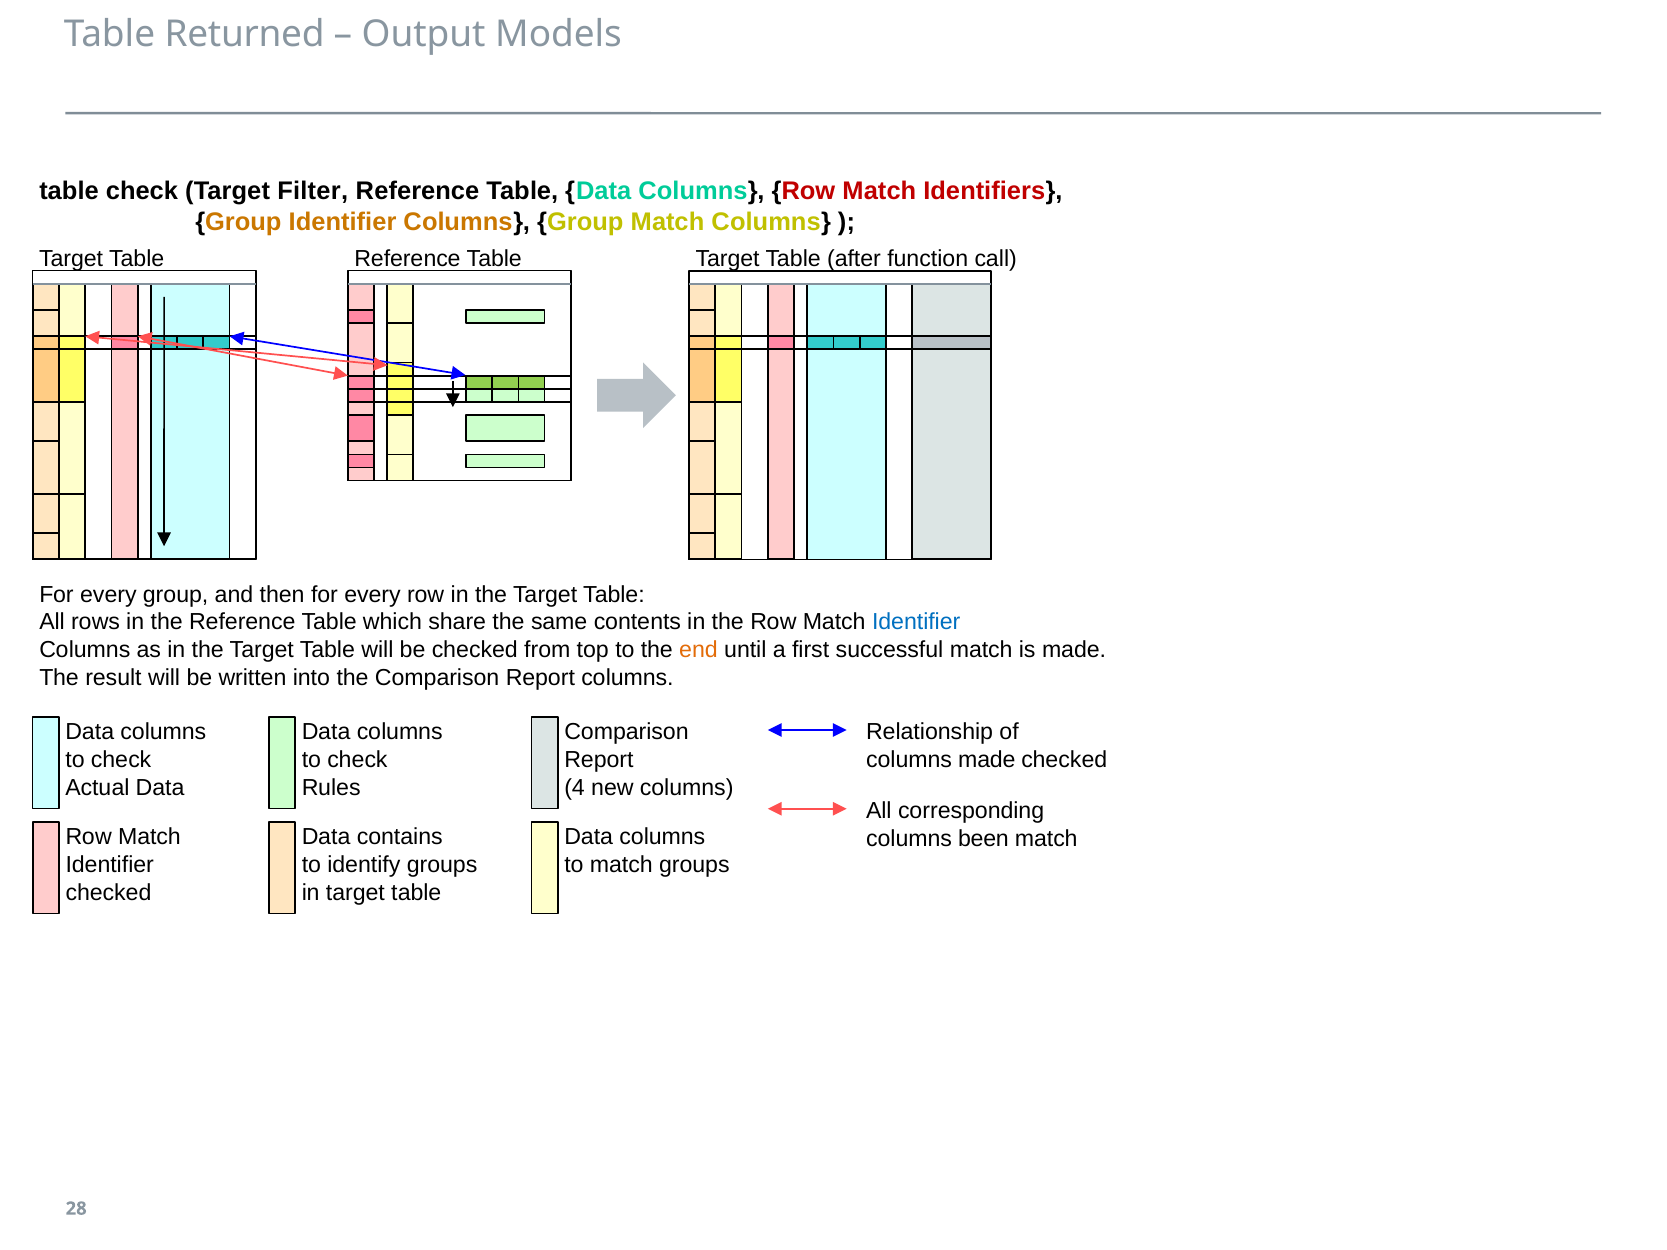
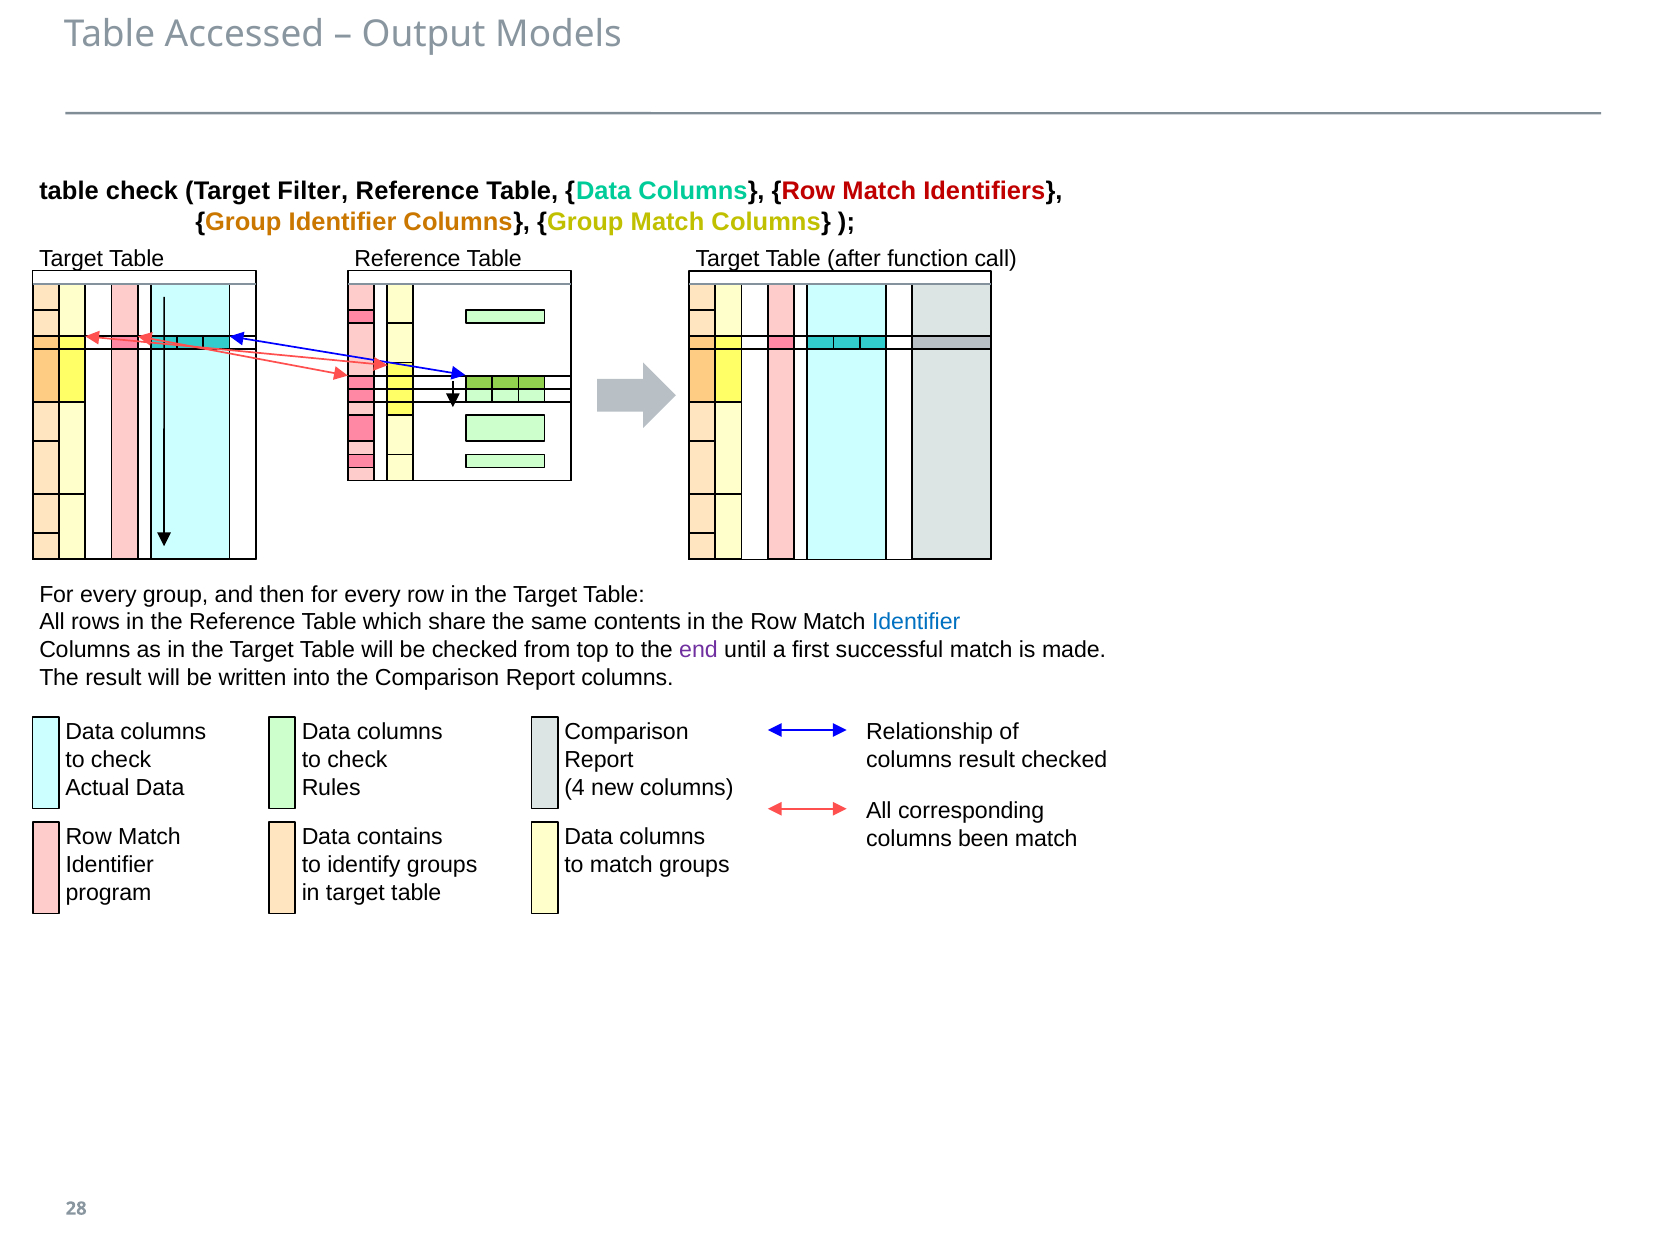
Returned: Returned -> Accessed
end colour: orange -> purple
columns made: made -> result
checked at (108, 893): checked -> program
